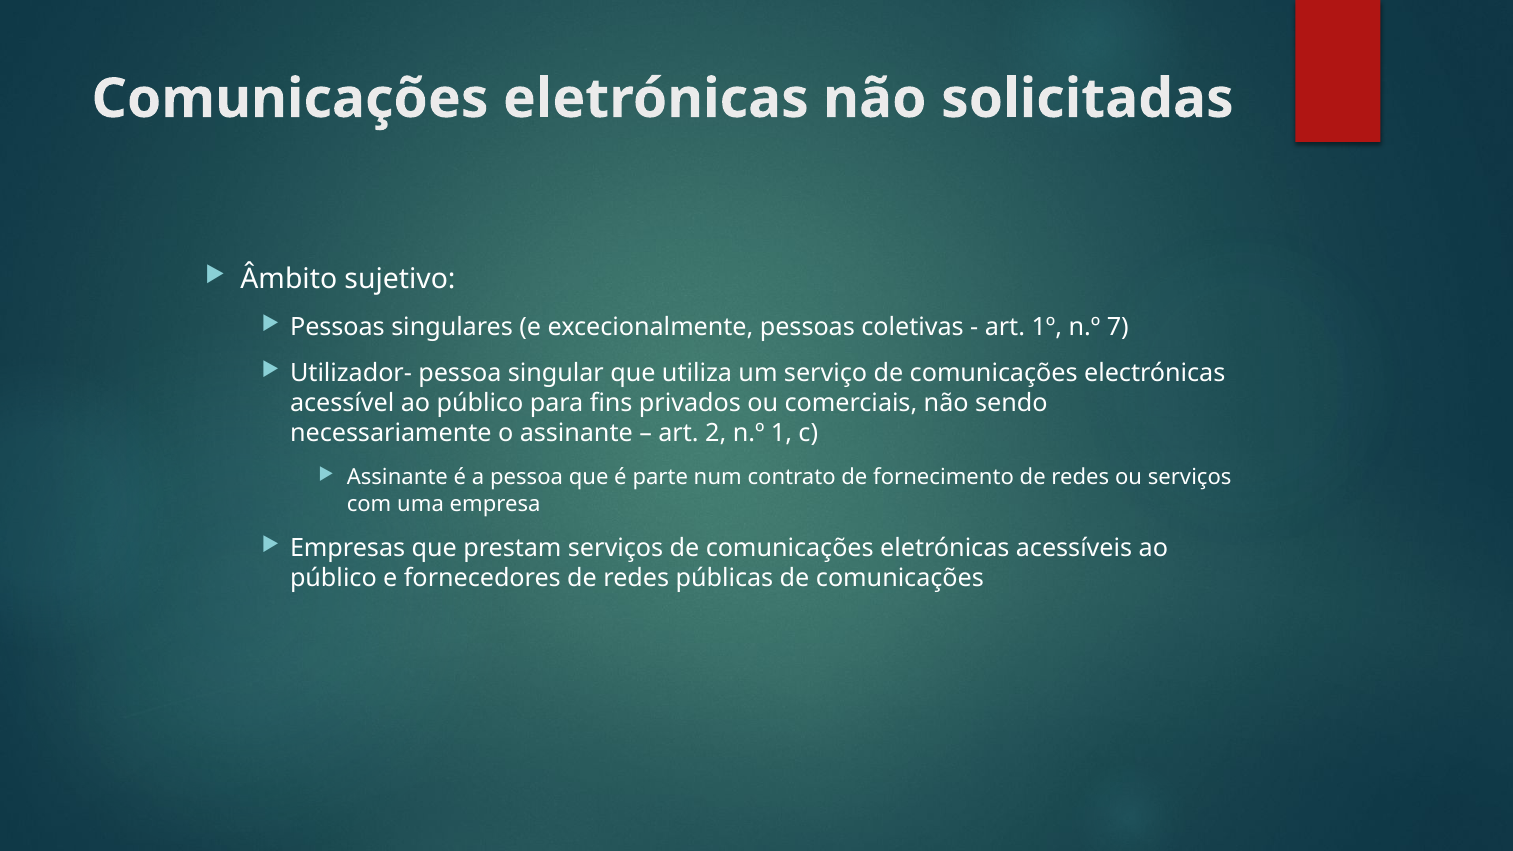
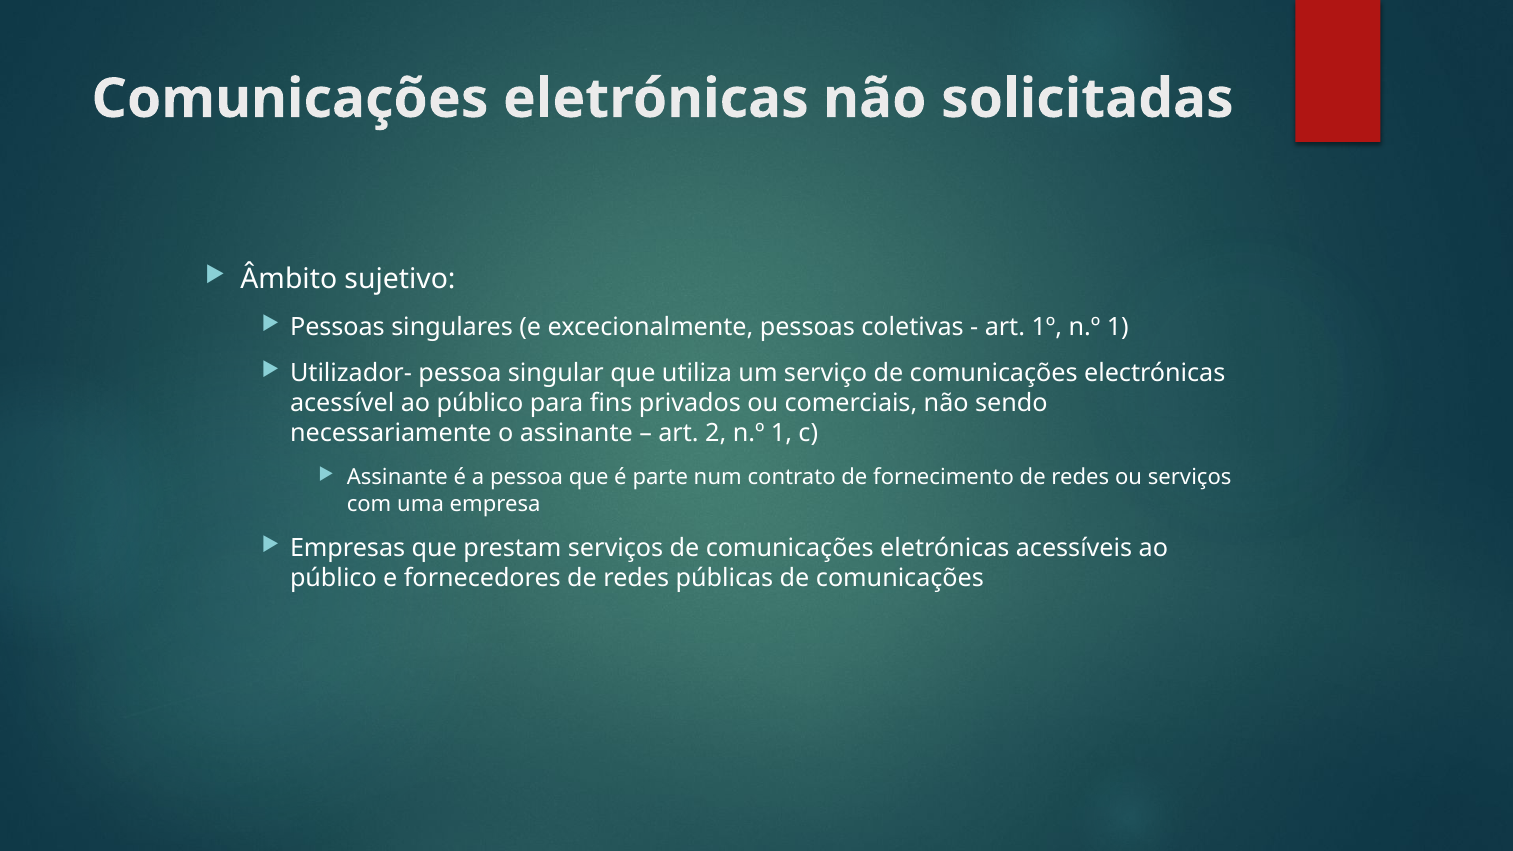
1º n.º 7: 7 -> 1
